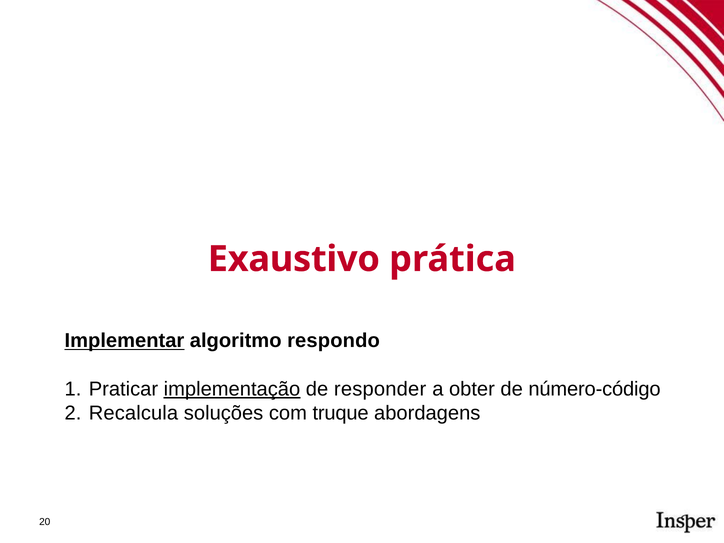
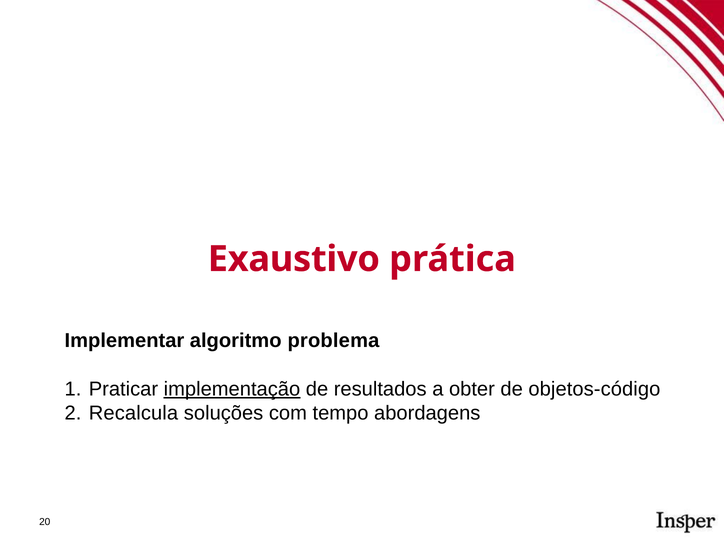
Implementar underline: present -> none
respondo: respondo -> problema
responder: responder -> resultados
número-código: número-código -> objetos-código
truque: truque -> tempo
